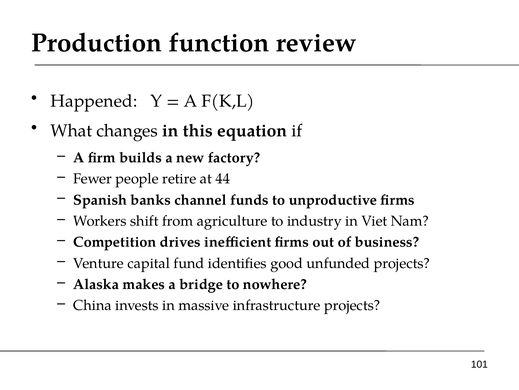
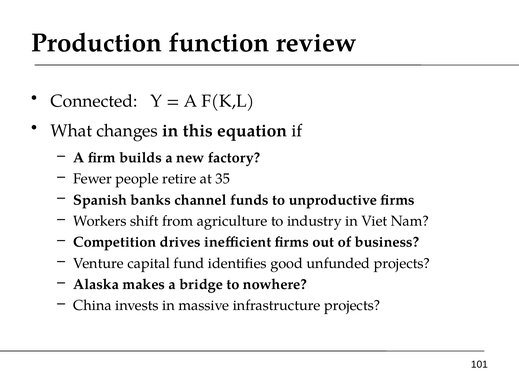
Happened: Happened -> Connected
44: 44 -> 35
